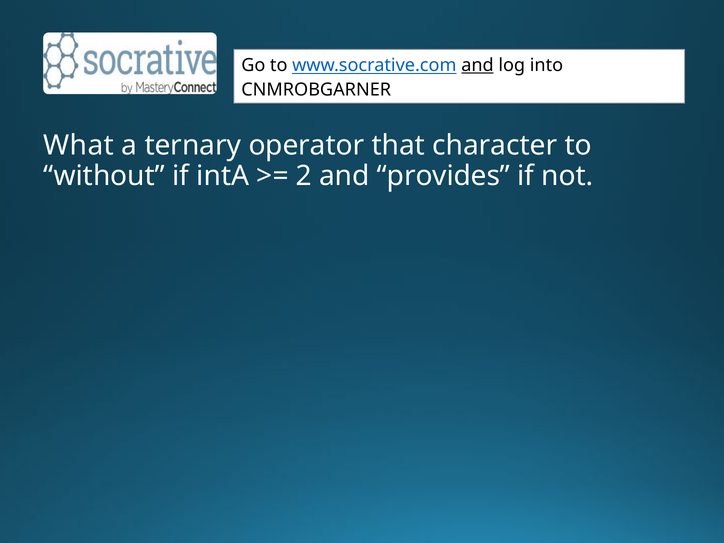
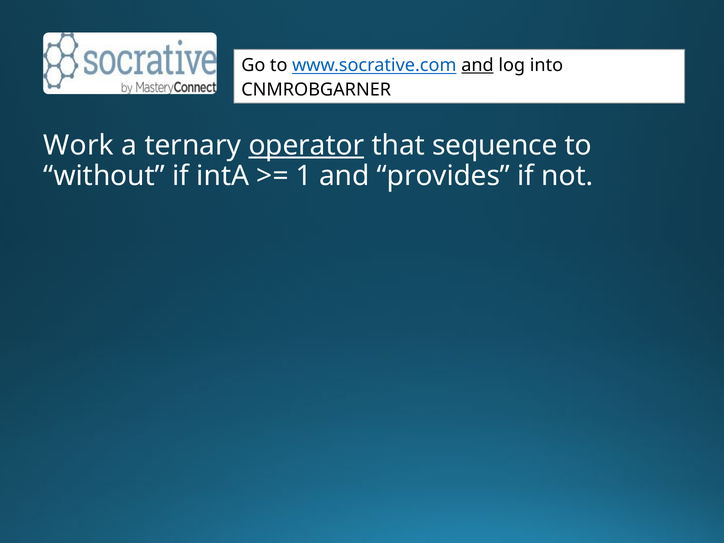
What: What -> Work
operator underline: none -> present
character: character -> sequence
2: 2 -> 1
